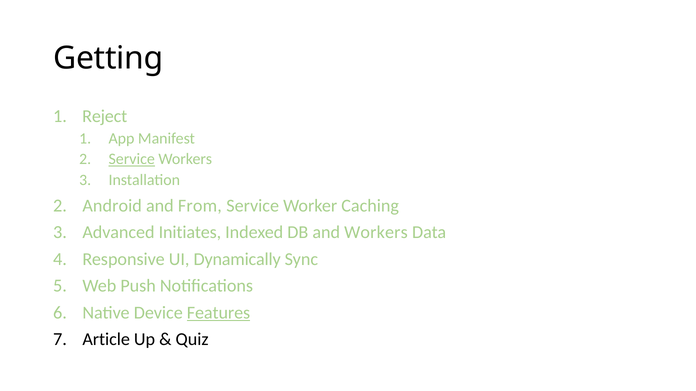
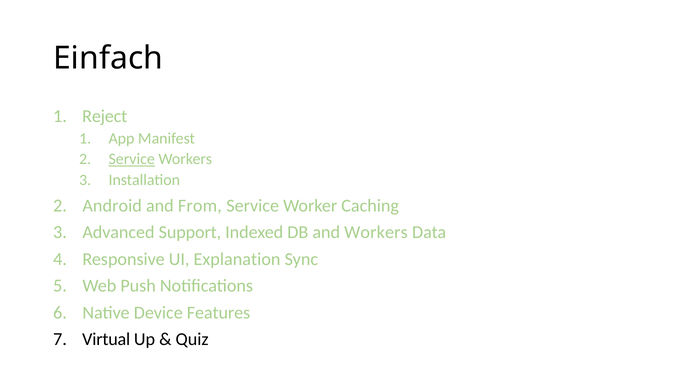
Getting: Getting -> Einfach
Initiates: Initiates -> Support
Dynamically: Dynamically -> Explanation
Features underline: present -> none
Article: Article -> Virtual
